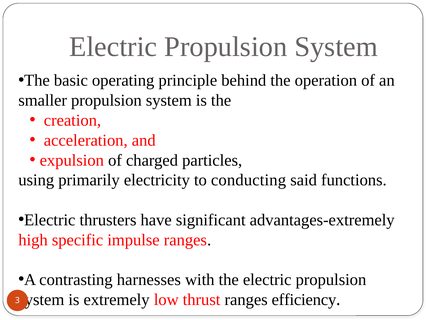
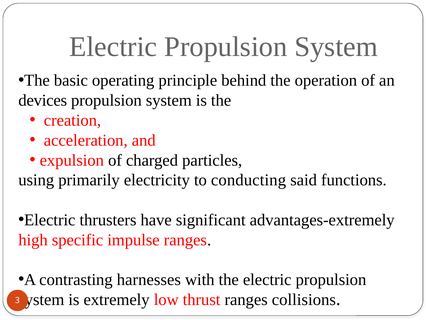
smaller: smaller -> devices
efficiency: efficiency -> collisions
